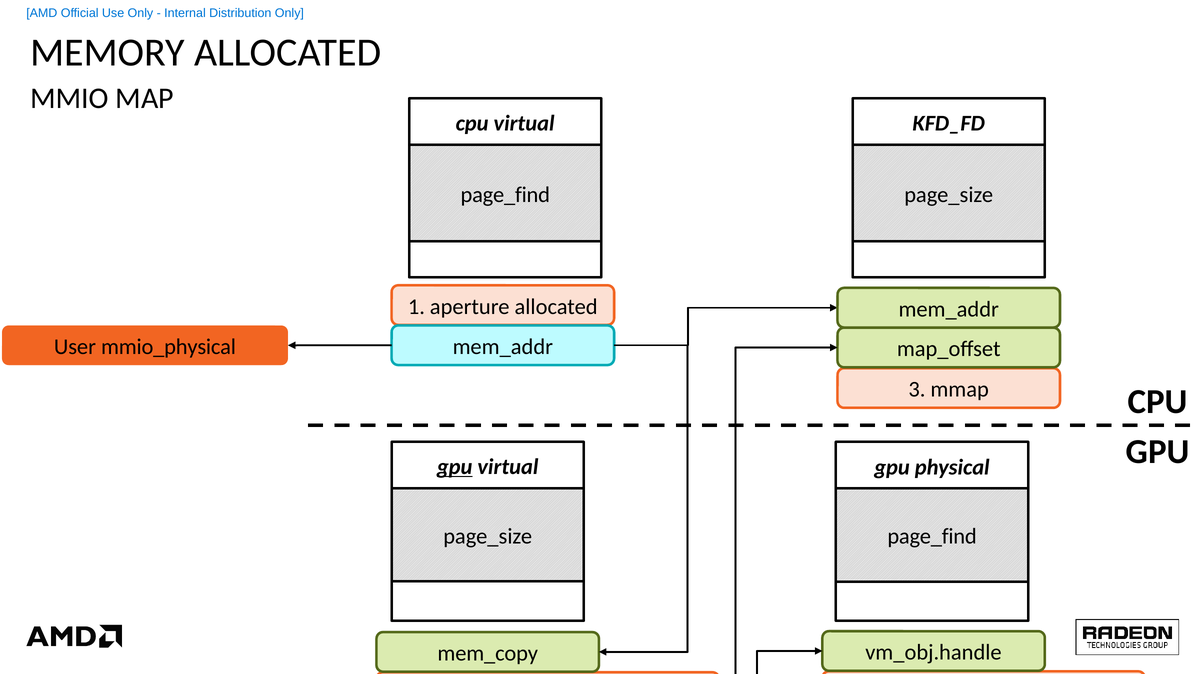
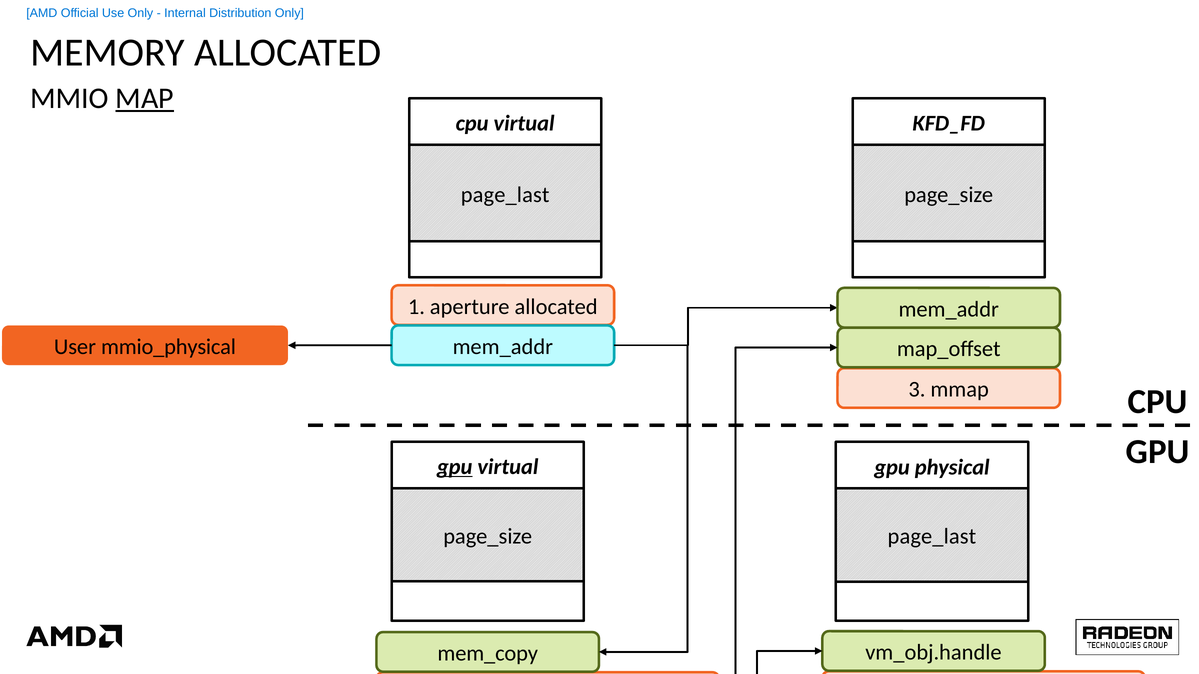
MAP underline: none -> present
page_find at (505, 195): page_find -> page_last
page_find at (932, 537): page_find -> page_last
